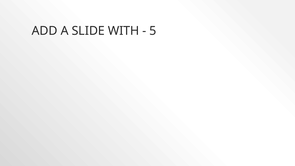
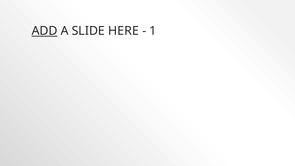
ADD underline: none -> present
WITH: WITH -> HERE
5: 5 -> 1
